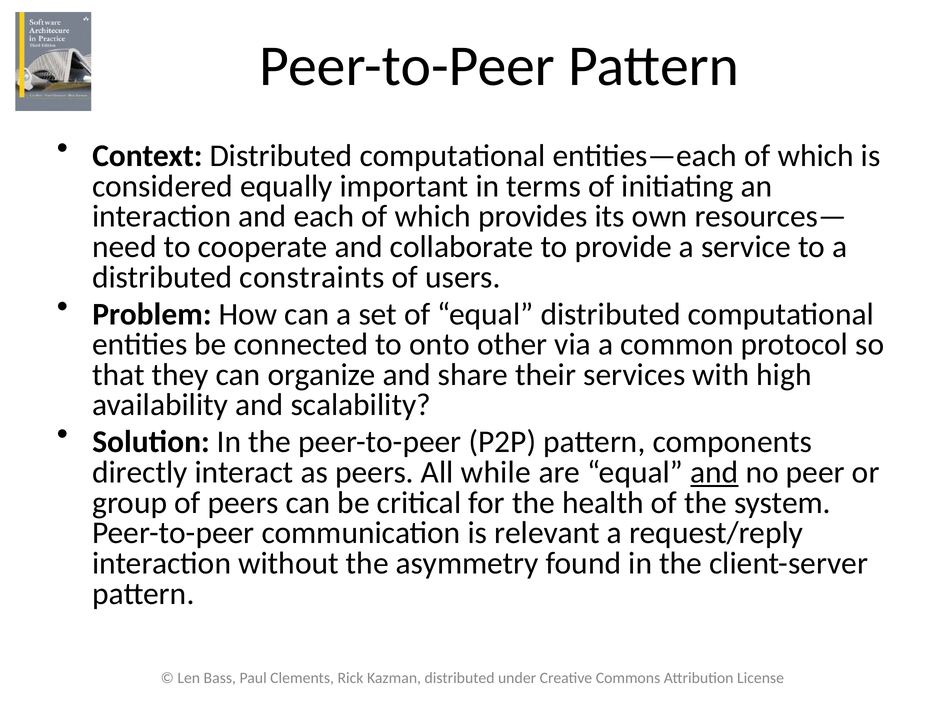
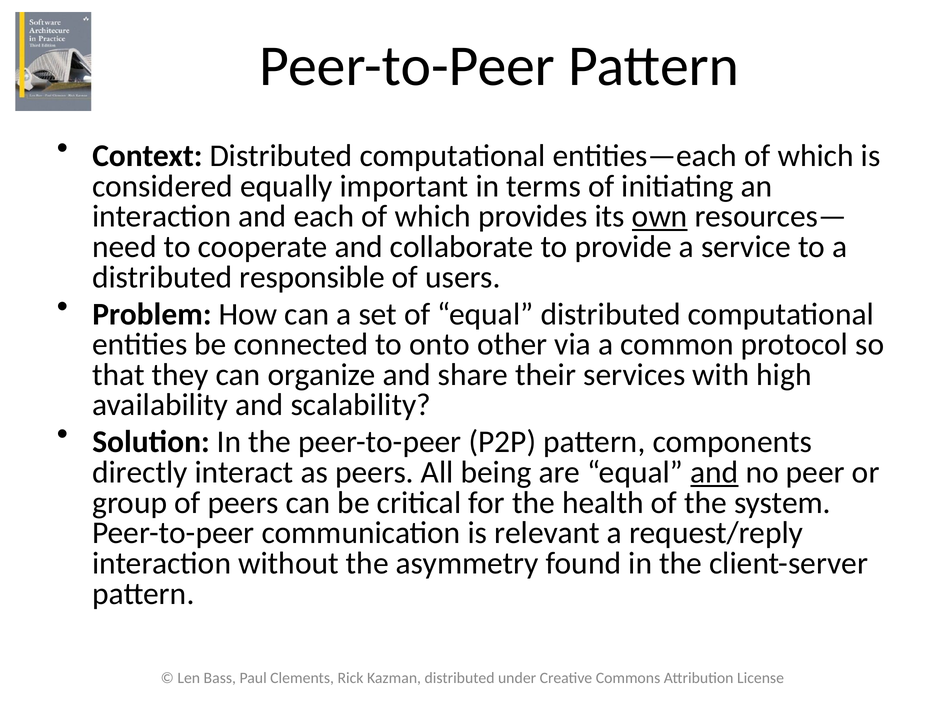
own underline: none -> present
constraints: constraints -> responsible
while: while -> being
